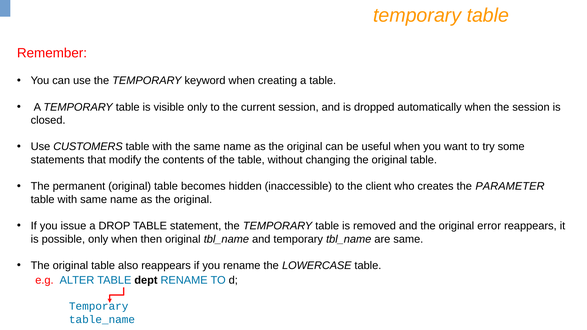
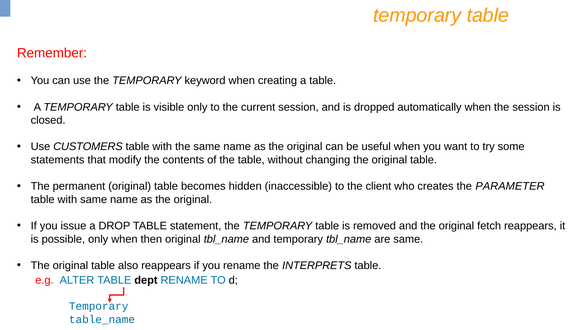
error: error -> fetch
LOWERCASE: LOWERCASE -> INTERPRETS
